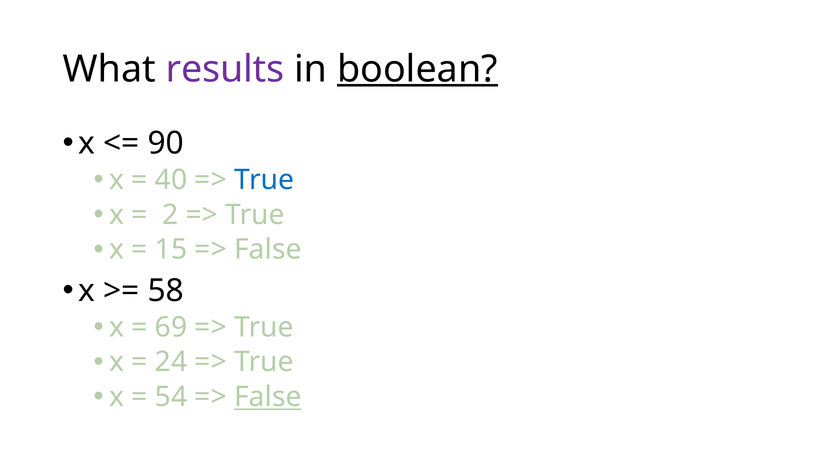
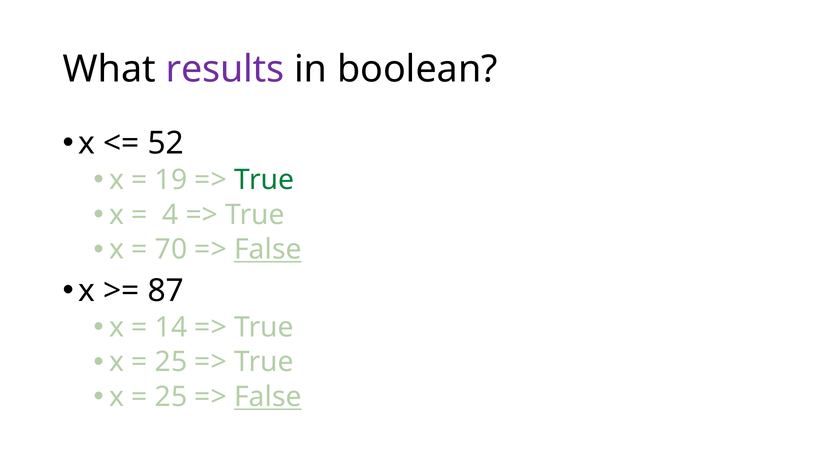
boolean underline: present -> none
90: 90 -> 52
40: 40 -> 19
True at (264, 180) colour: blue -> green
2: 2 -> 4
15: 15 -> 70
False at (268, 250) underline: none -> present
58: 58 -> 87
69: 69 -> 14
24 at (171, 362): 24 -> 25
54 at (171, 397): 54 -> 25
